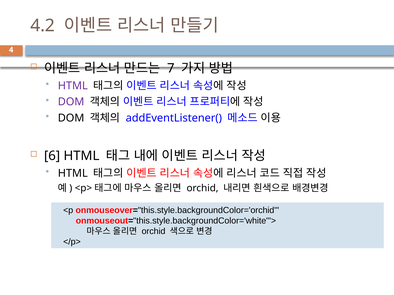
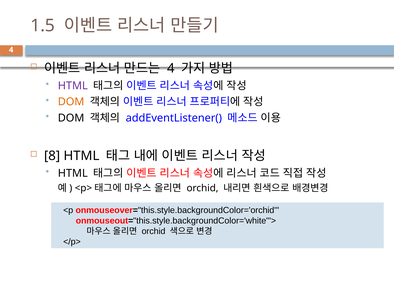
4.2: 4.2 -> 1.5
7 at (171, 69): 7 -> 4
DOM at (71, 102) colour: purple -> orange
6: 6 -> 8
